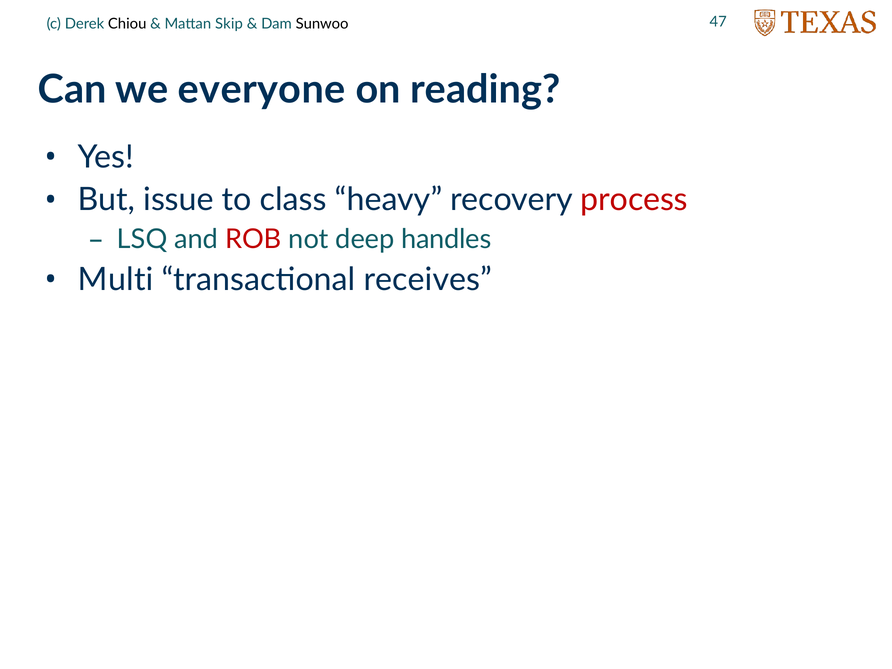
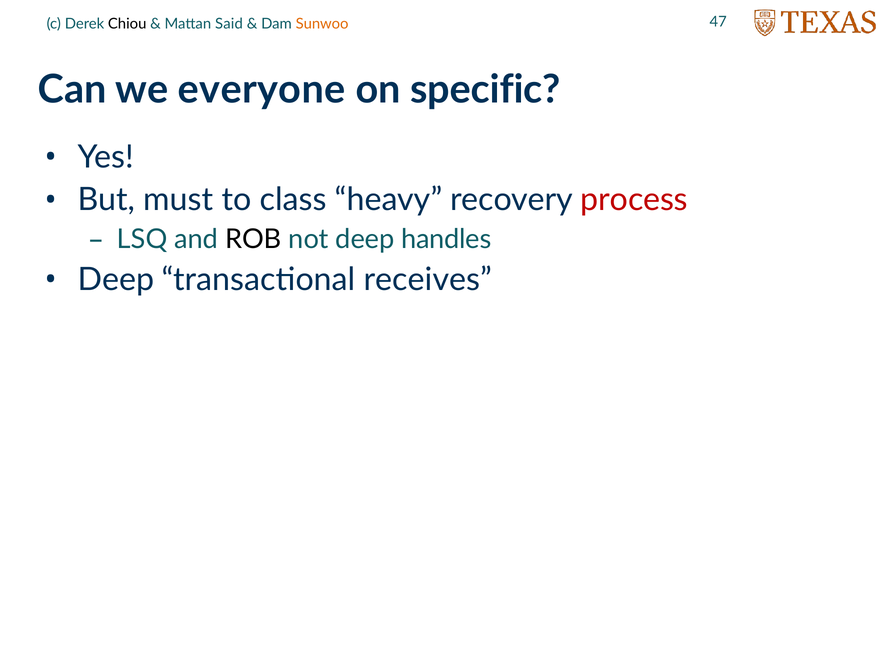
Skip: Skip -> Said
Sunwoo colour: black -> orange
reading: reading -> specific
issue: issue -> must
ROB colour: red -> black
Multi at (116, 280): Multi -> Deep
